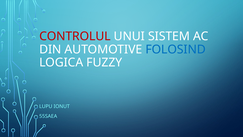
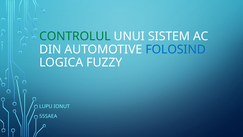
CONTROLUL colour: red -> green
